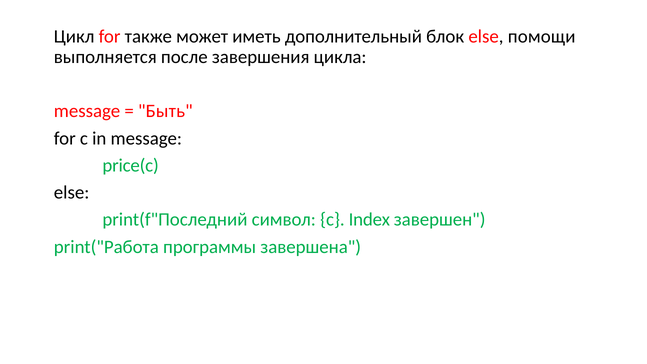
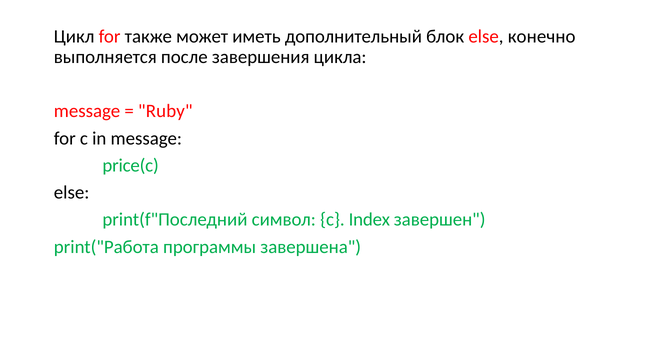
помощи: помощи -> конечно
Быть: Быть -> Ruby
